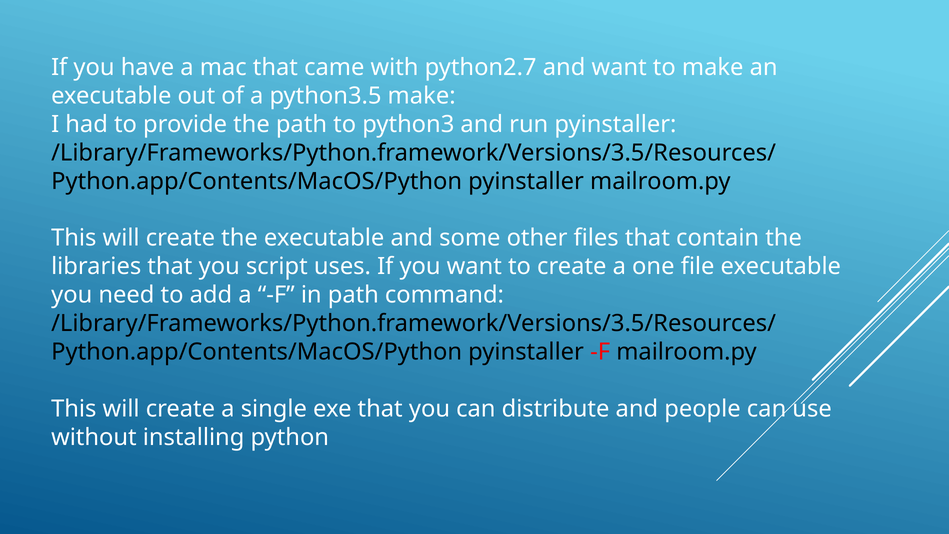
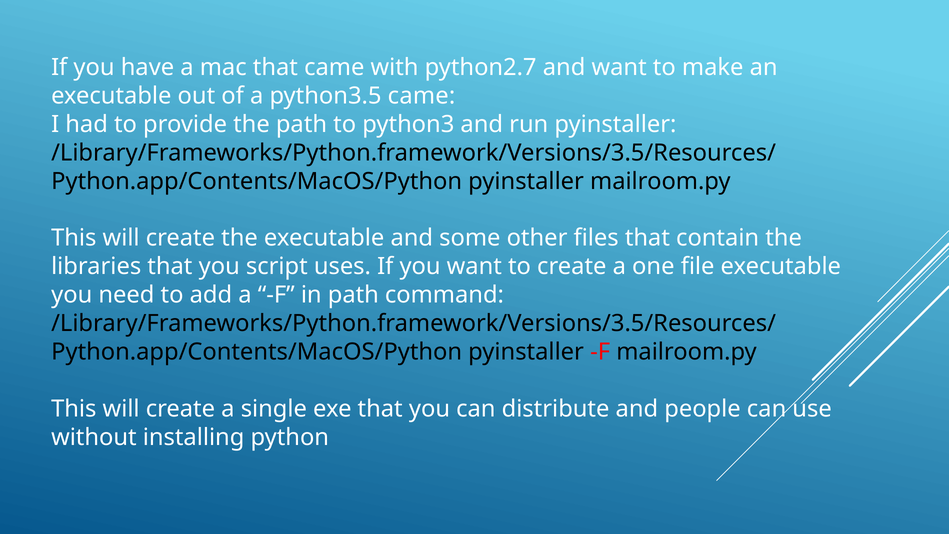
python3.5 make: make -> came
